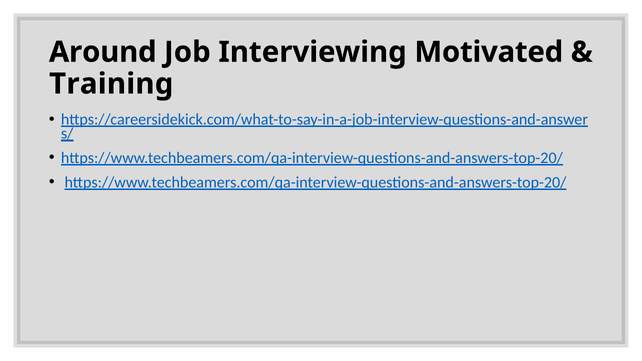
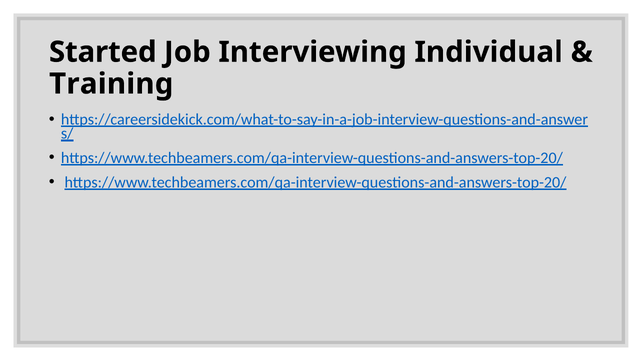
Around: Around -> Started
Motivated: Motivated -> Individual
